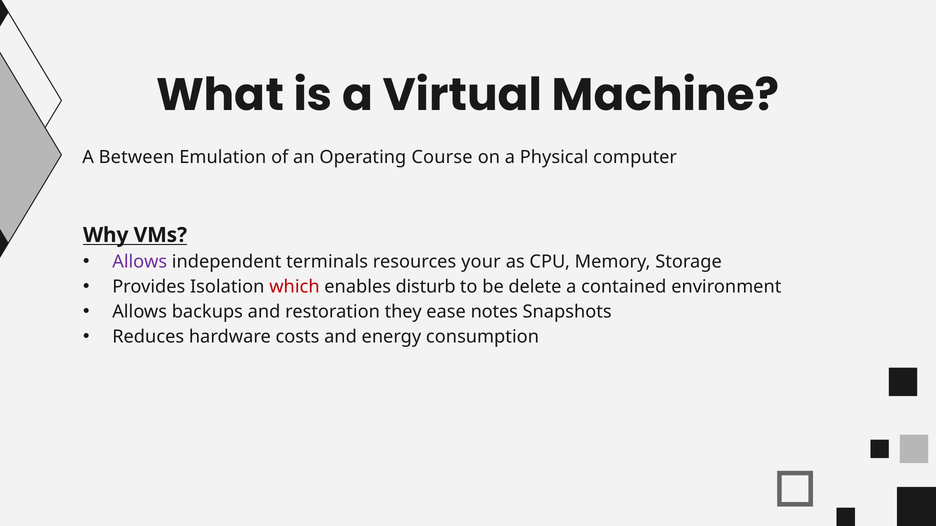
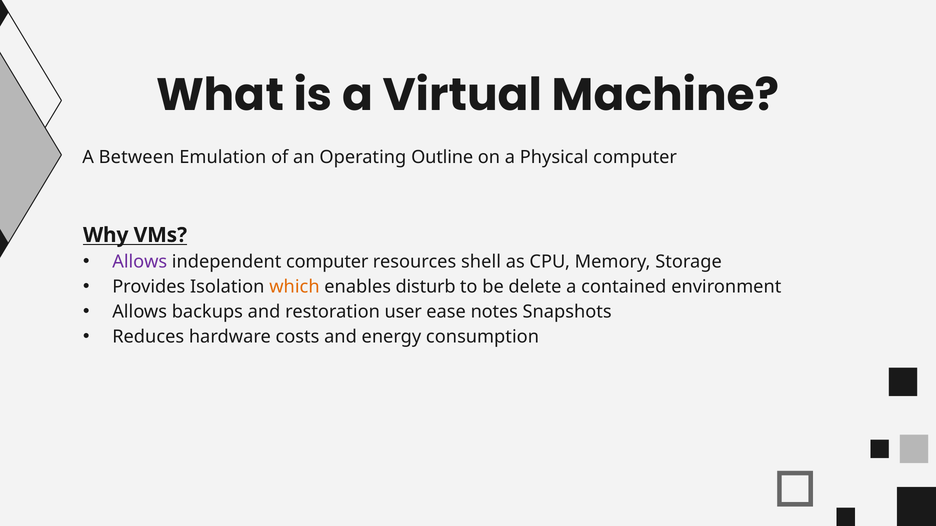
Course: Course -> Outline
independent terminals: terminals -> computer
your: your -> shell
which colour: red -> orange
they: they -> user
